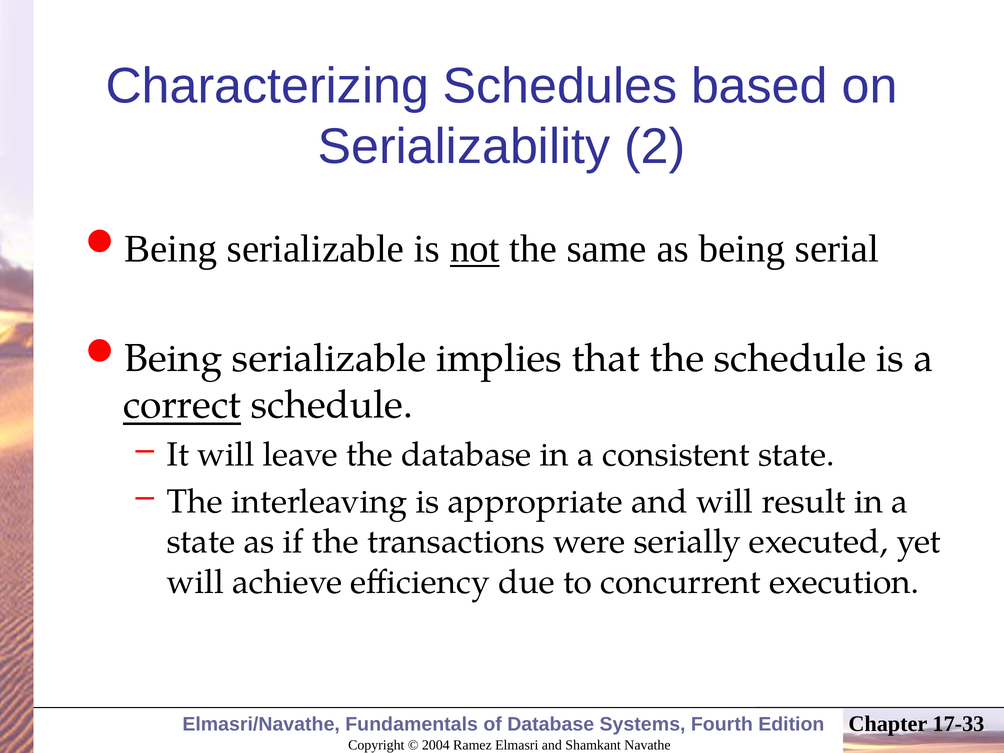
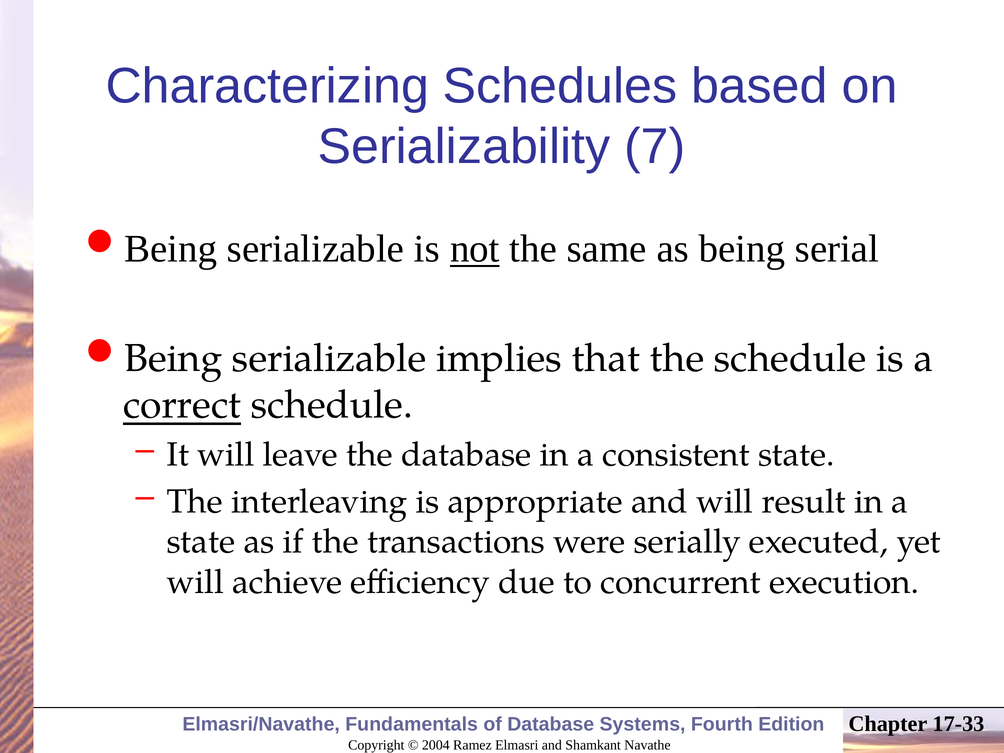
2: 2 -> 7
